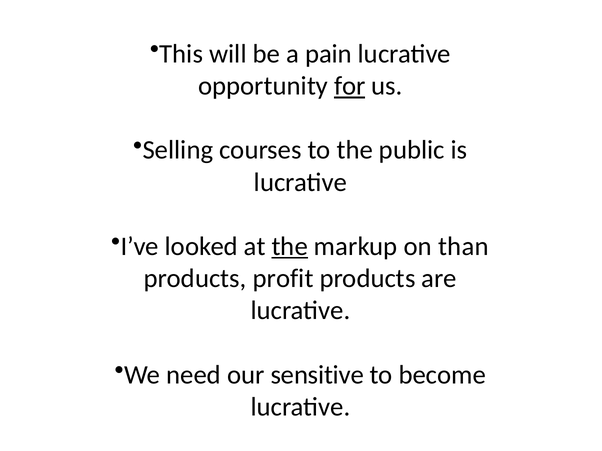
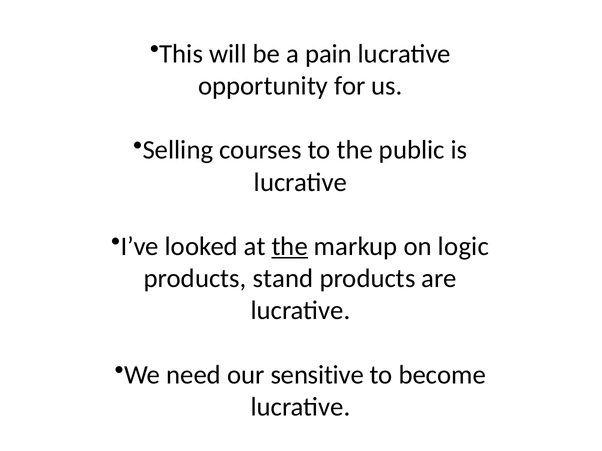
for underline: present -> none
than: than -> logic
profit: profit -> stand
